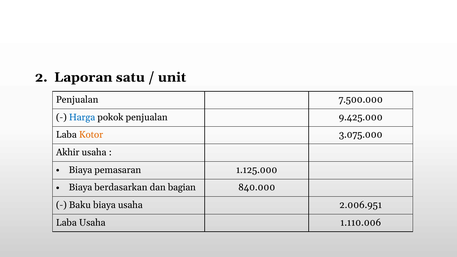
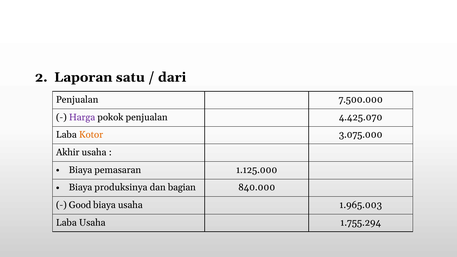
unit: unit -> dari
Harga colour: blue -> purple
9.425.000: 9.425.000 -> 4.425.070
berdasarkan: berdasarkan -> produksinya
Baku: Baku -> Good
2.006.951: 2.006.951 -> 1.965.003
1.110.006: 1.110.006 -> 1.755.294
